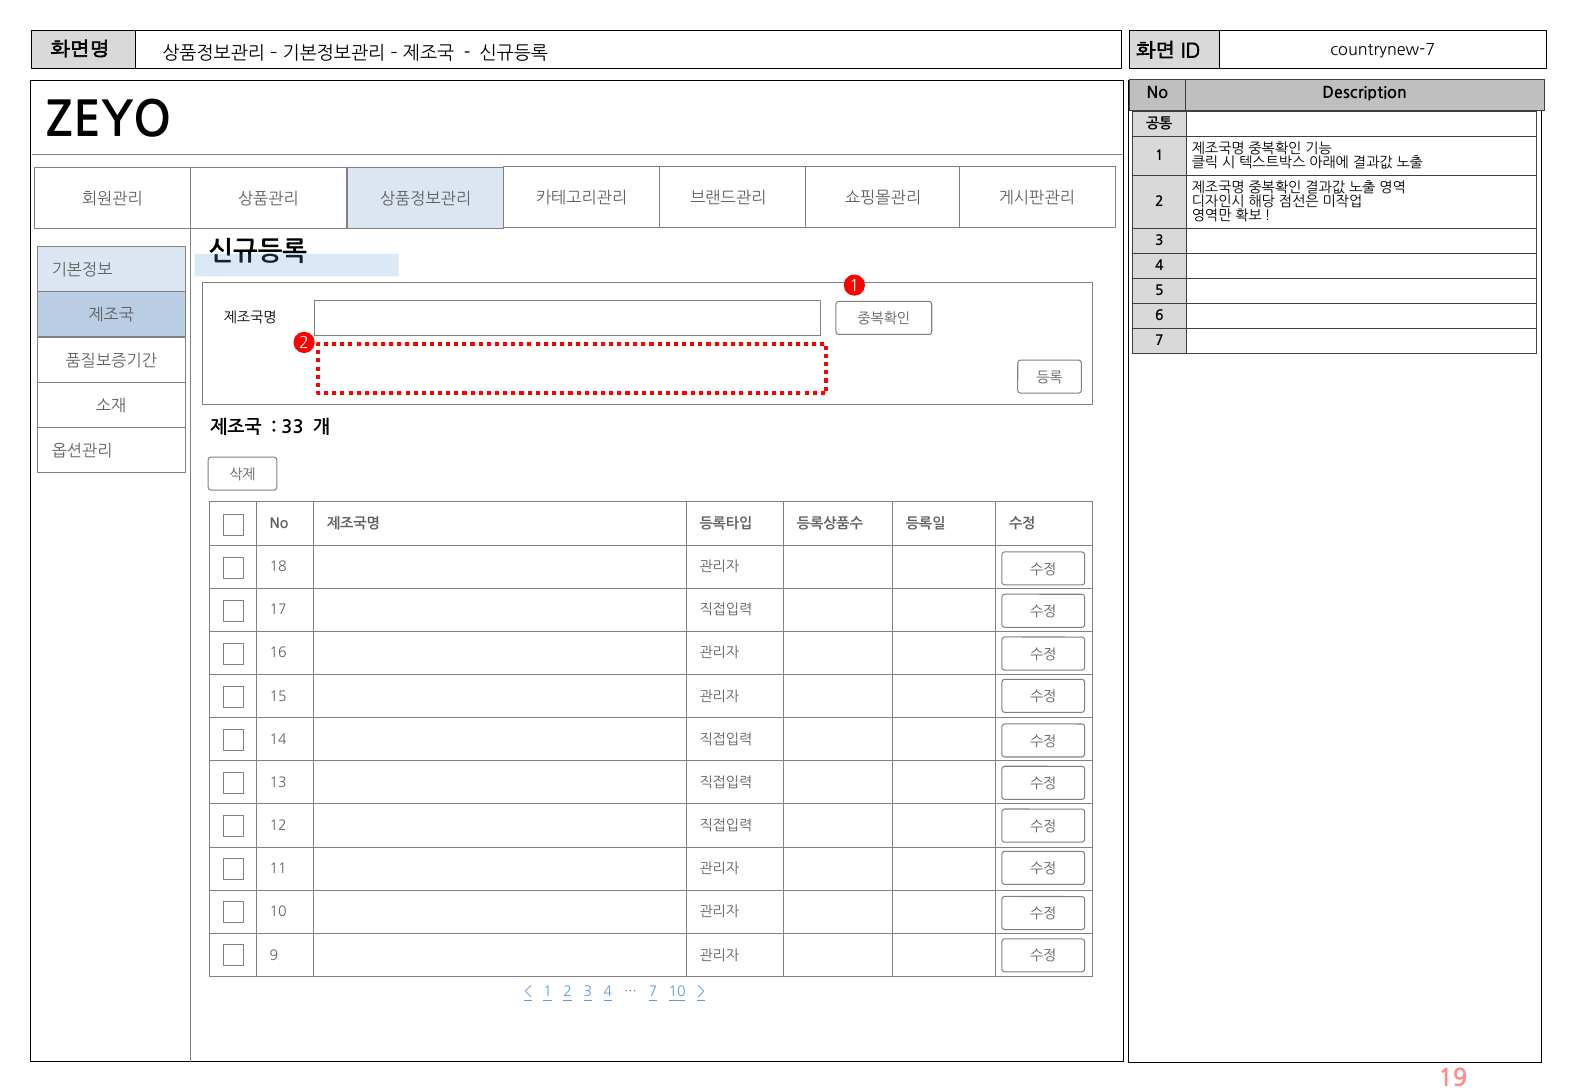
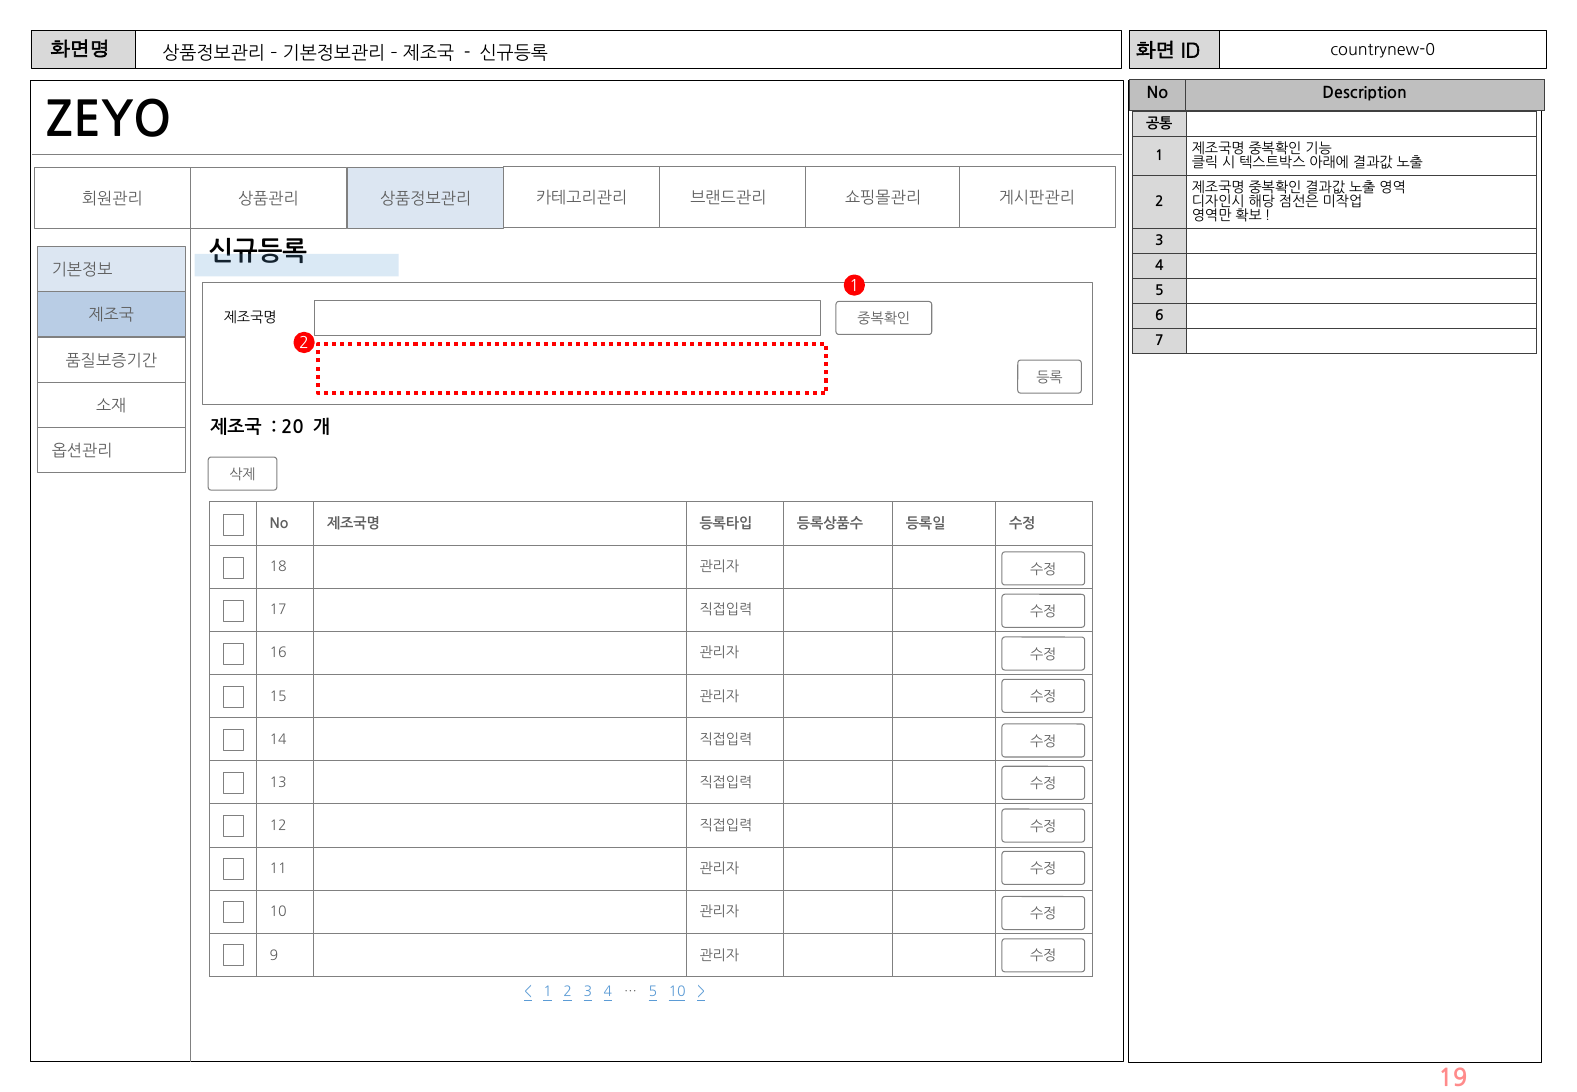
countrynew-7: countrynew-7 -> countrynew-0
33: 33 -> 20
7 at (653, 992): 7 -> 5
